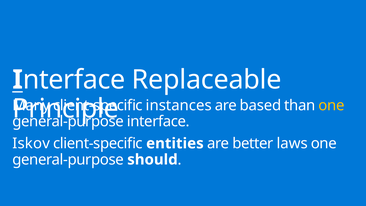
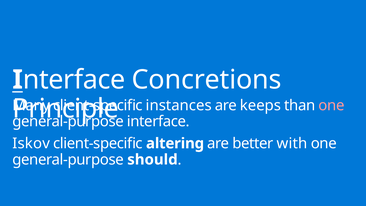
Replaceable: Replaceable -> Concretions
based: based -> keeps
one at (331, 105) colour: yellow -> pink
entities: entities -> altering
laws: laws -> with
